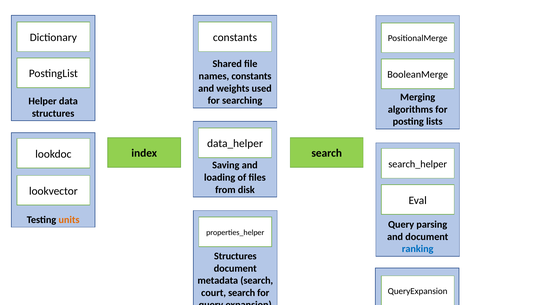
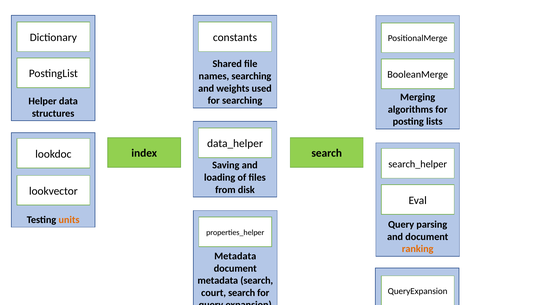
names constants: constants -> searching
ranking colour: blue -> orange
Structures at (235, 257): Structures -> Metadata
